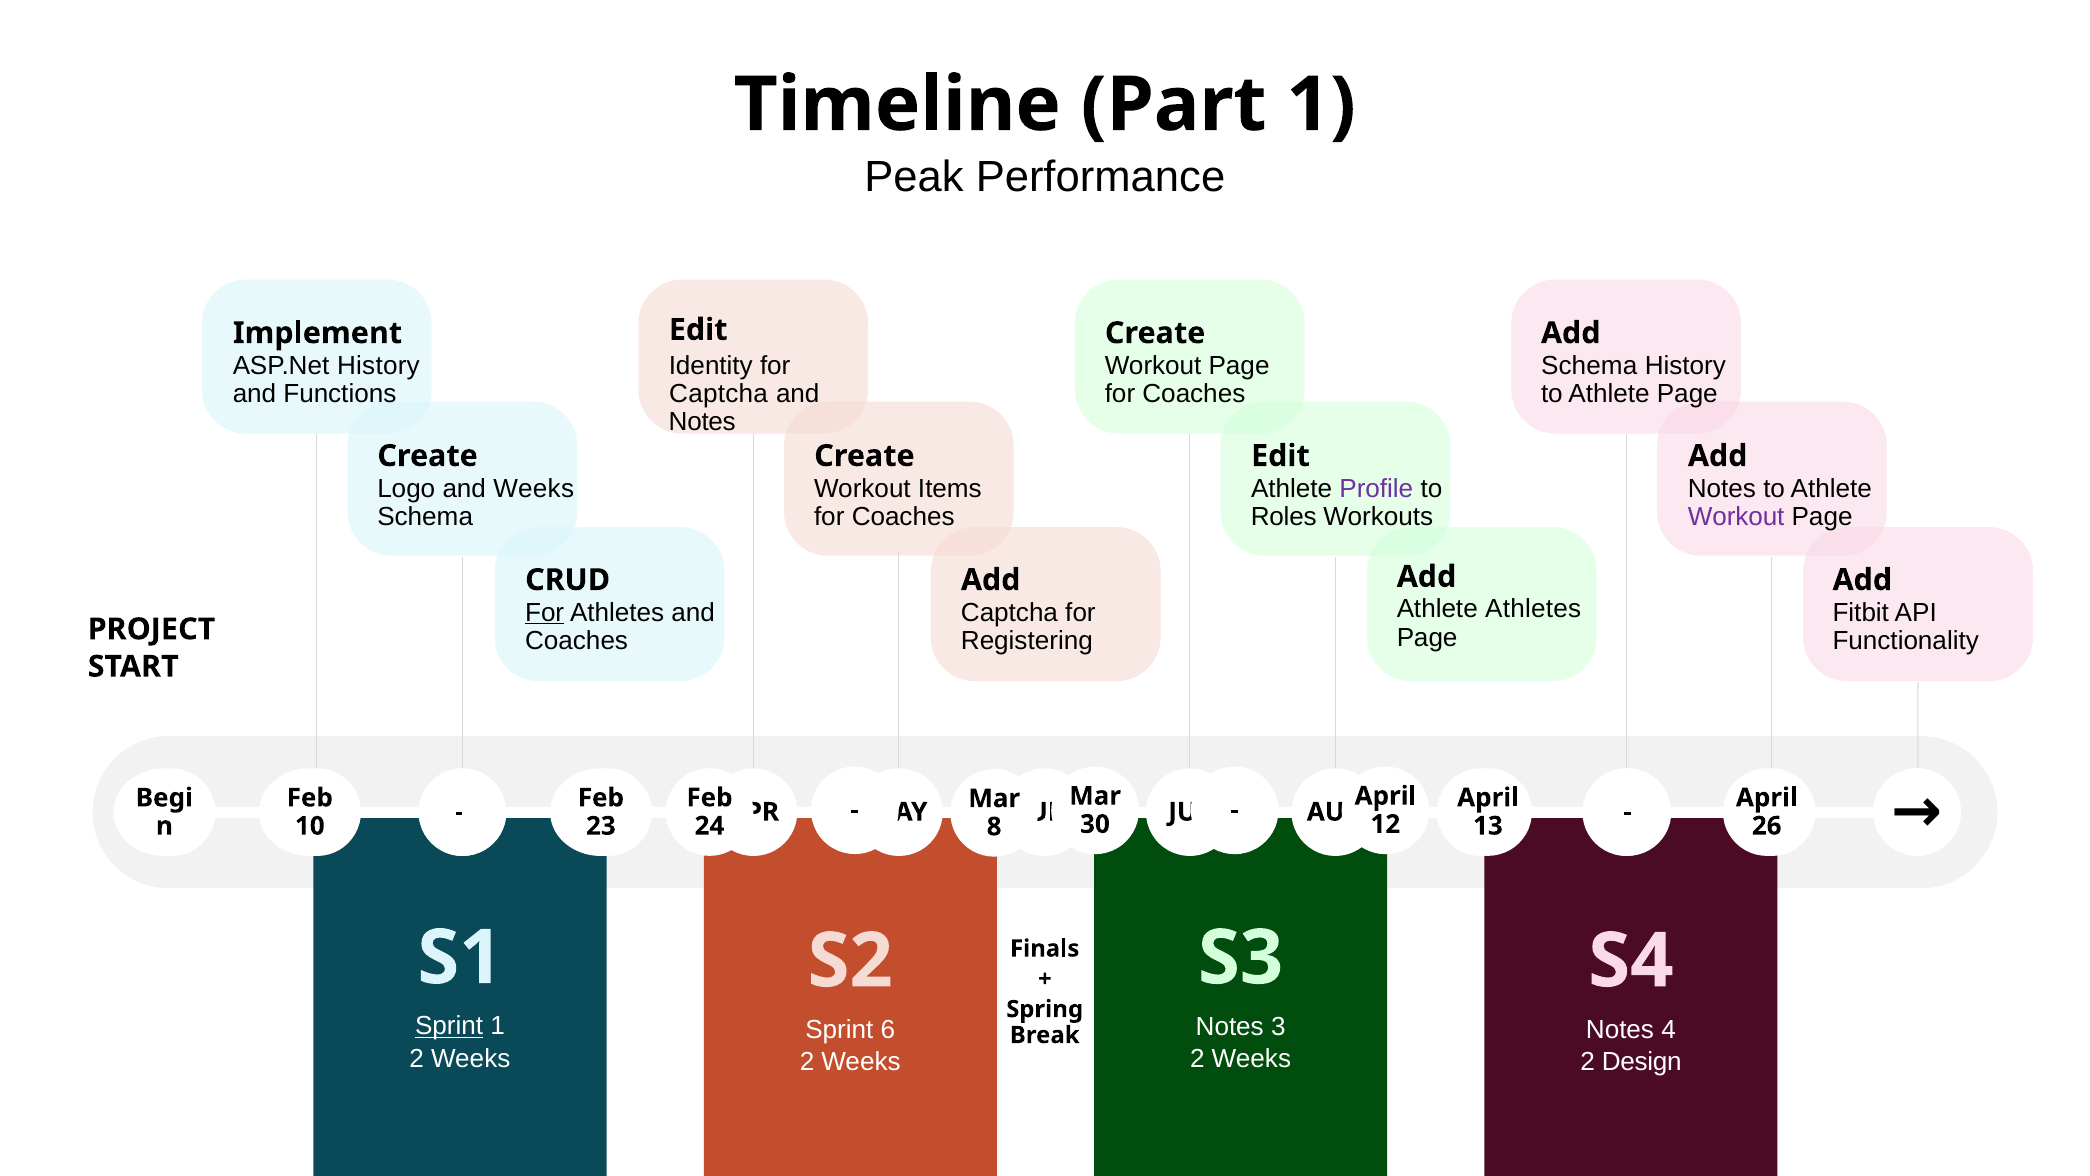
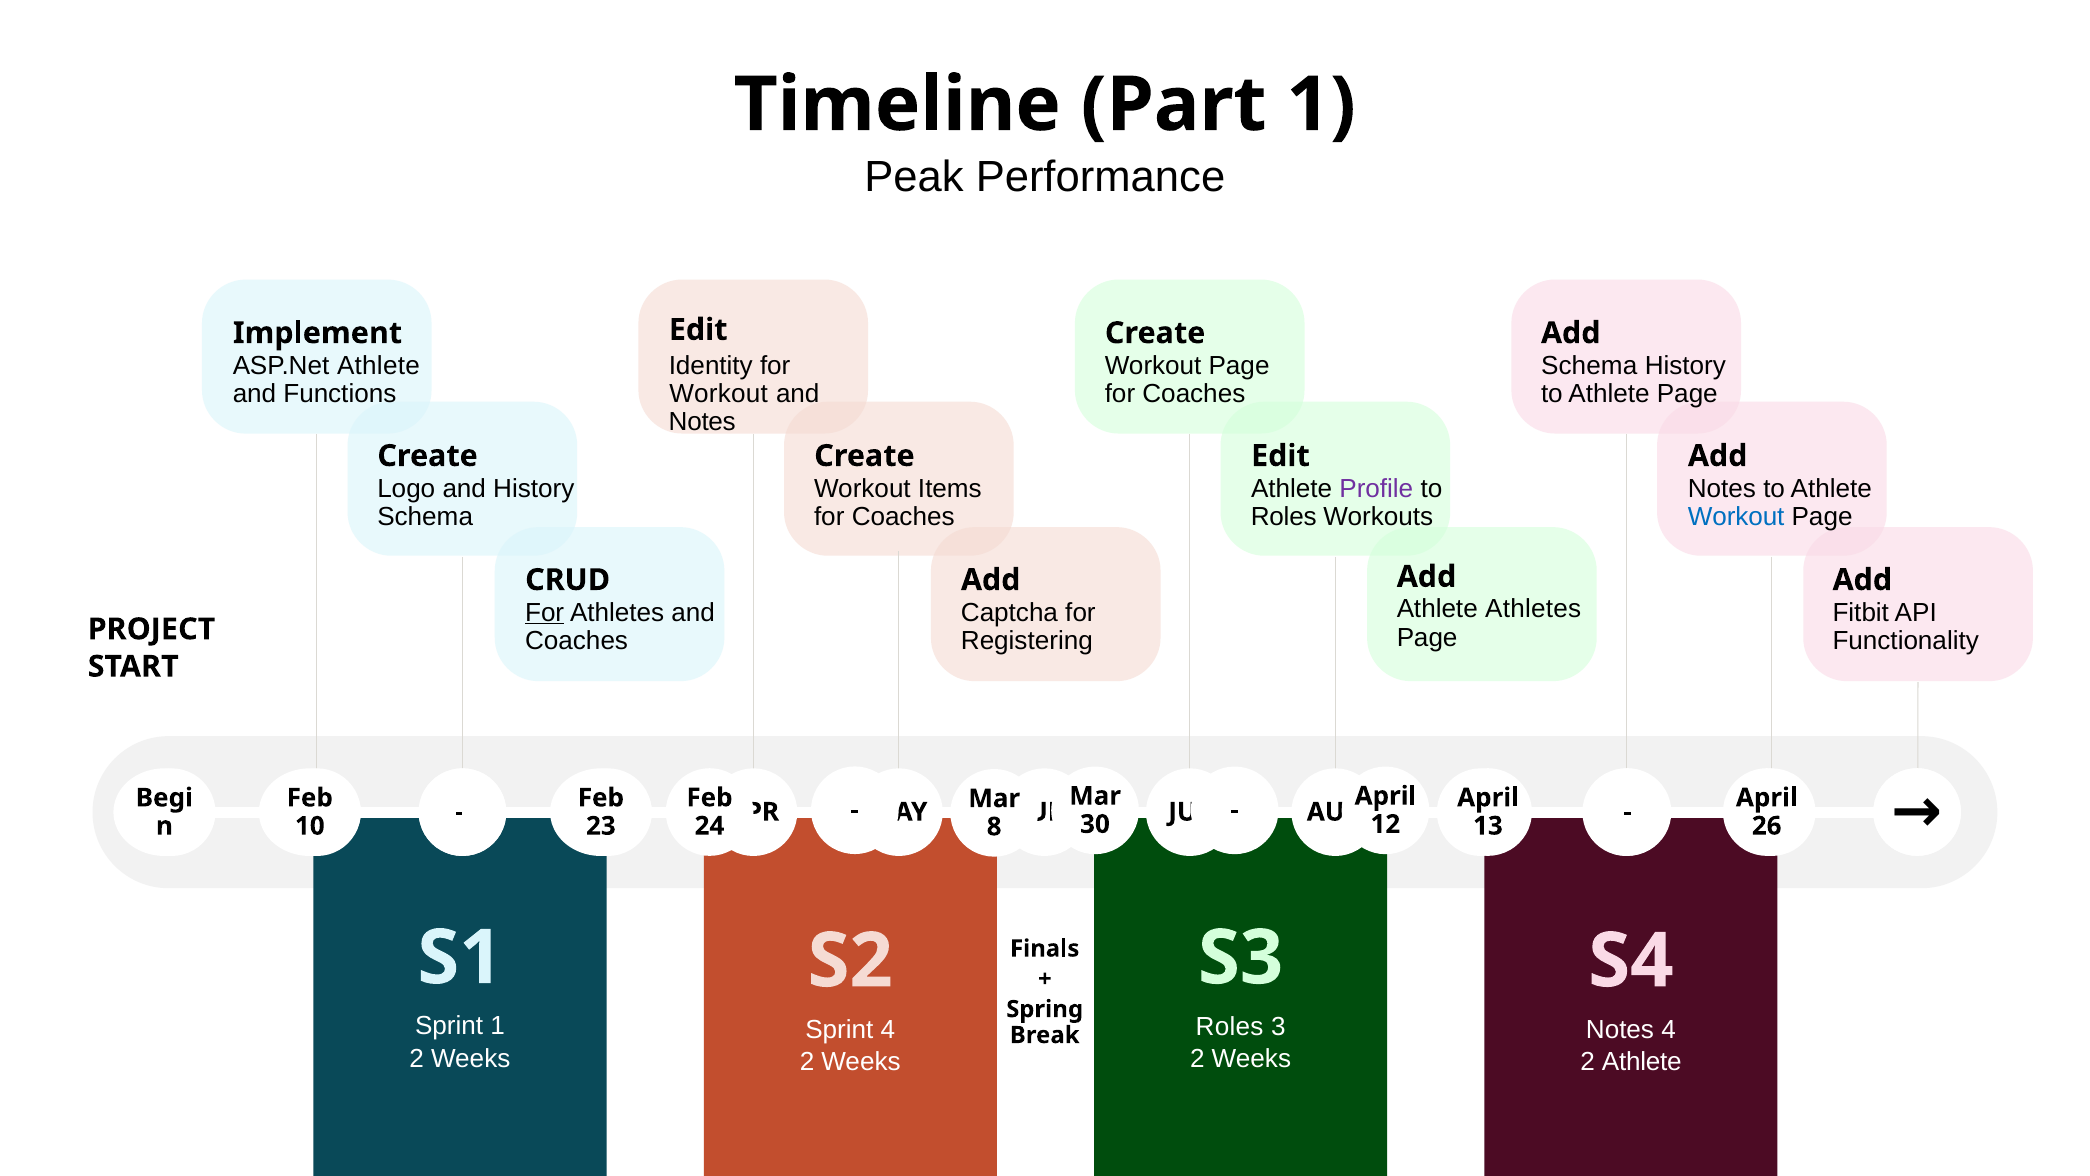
ASP.Net History: History -> Athlete
Captcha at (719, 394): Captcha -> Workout
and Weeks: Weeks -> History
Workout at (1736, 517) colour: purple -> blue
Sprint at (449, 1026) underline: present -> none
Notes at (1230, 1026): Notes -> Roles
Sprint 6: 6 -> 4
2 Design: Design -> Athlete
